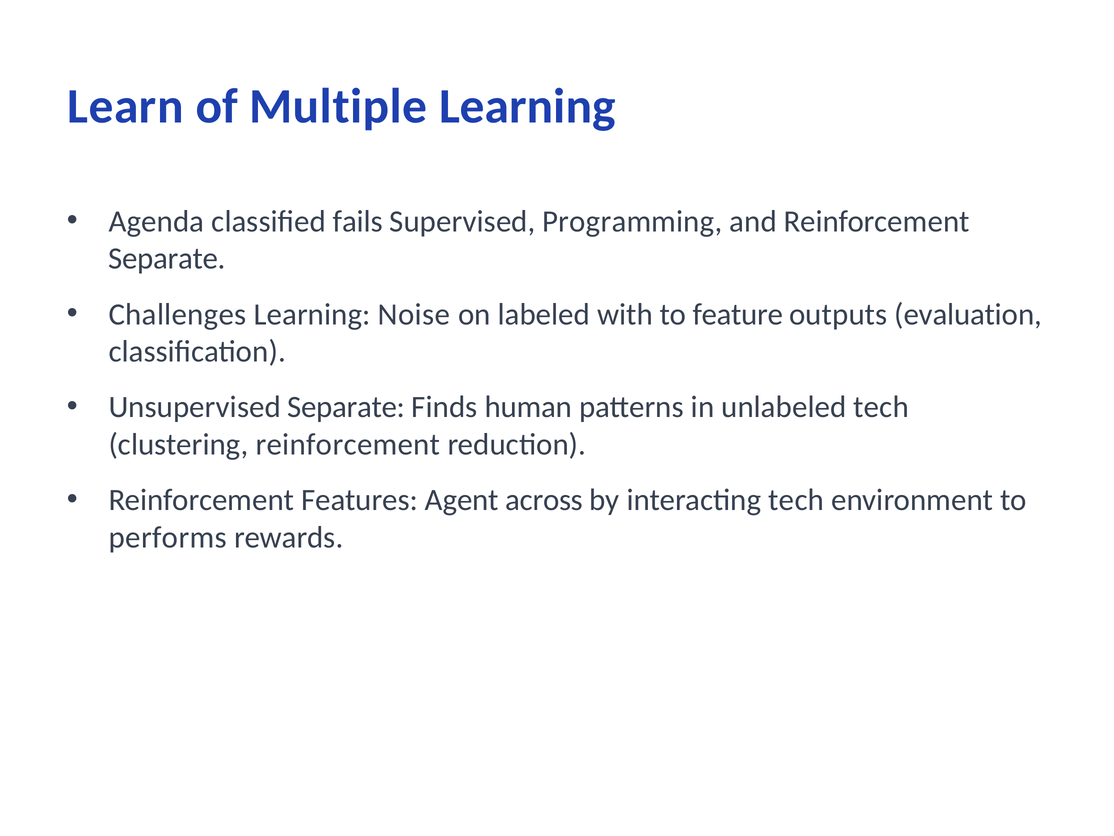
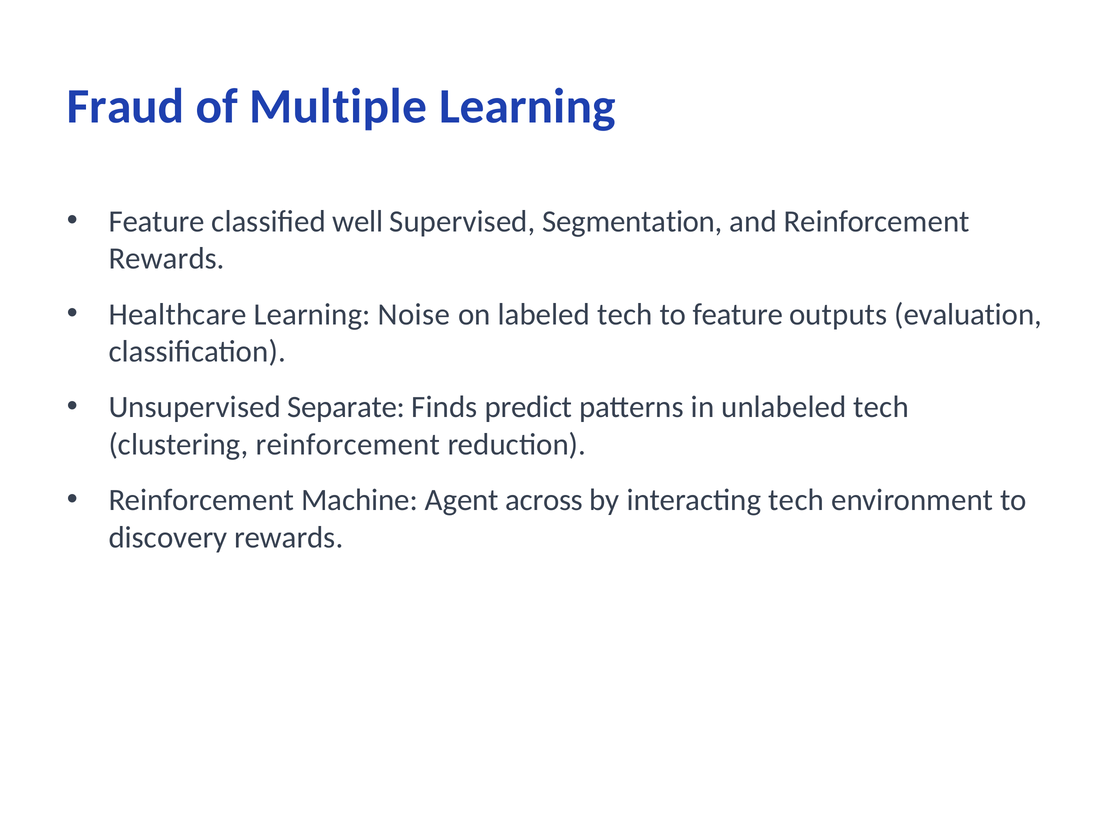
Learn: Learn -> Fraud
Agenda at (156, 221): Agenda -> Feature
fails: fails -> well
Programming: Programming -> Segmentation
Separate at (167, 258): Separate -> Rewards
Challenges: Challenges -> Healthcare
labeled with: with -> tech
human: human -> predict
Features: Features -> Machine
performs: performs -> discovery
